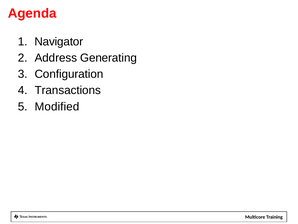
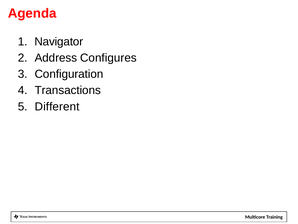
Generating: Generating -> Configures
Modified: Modified -> Different
